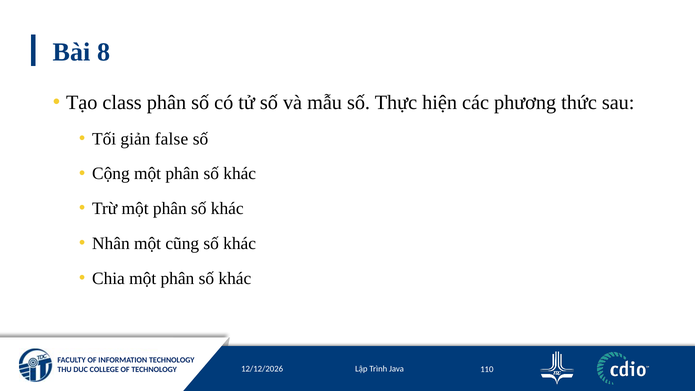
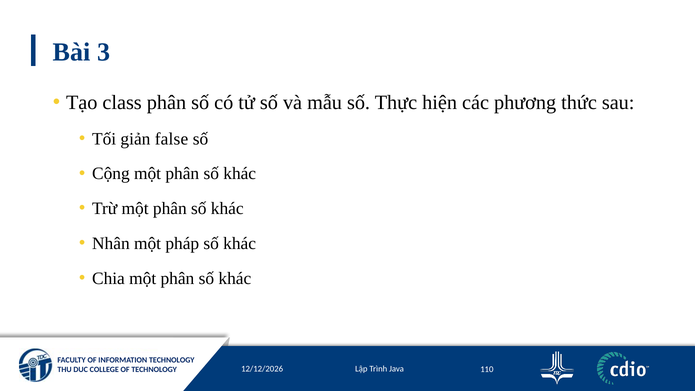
8: 8 -> 3
cũng: cũng -> pháp
